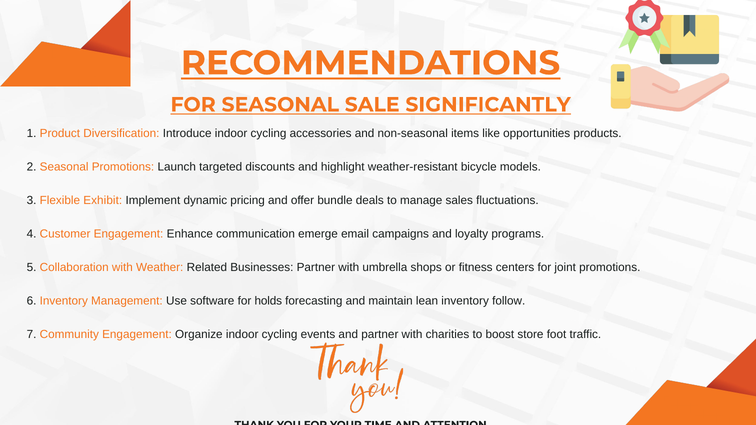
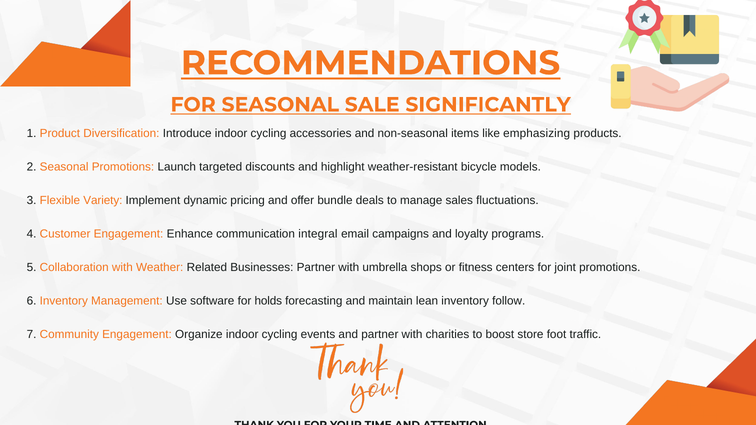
opportunities: opportunities -> emphasizing
Exhibit: Exhibit -> Variety
emerge: emerge -> integral
